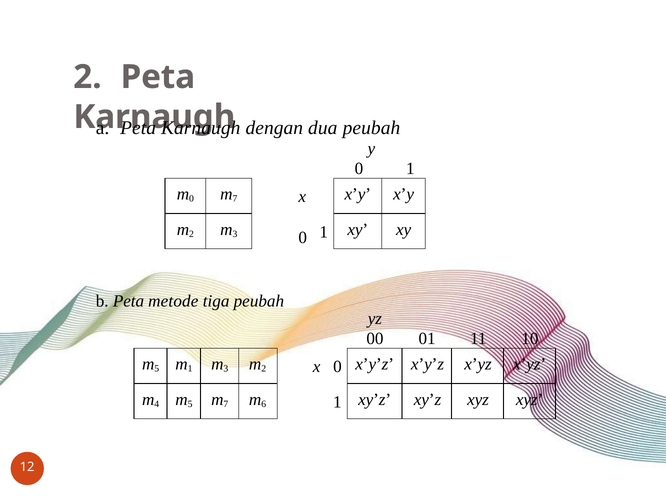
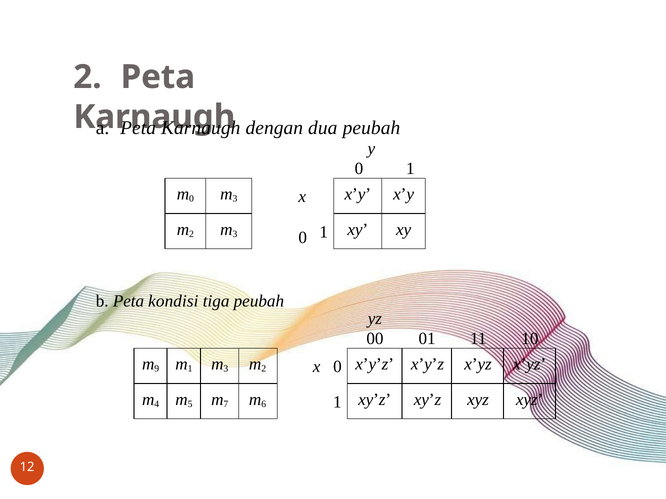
7 at (235, 199): 7 -> 3
metode: metode -> kondisi
5 at (157, 369): 5 -> 9
